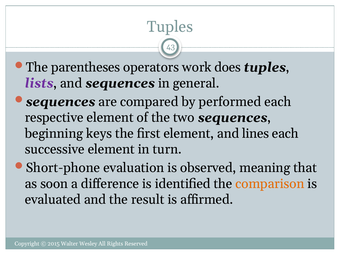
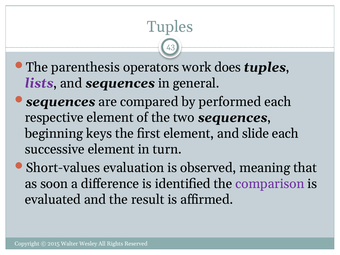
parentheses: parentheses -> parenthesis
lines: lines -> slide
Short-phone: Short-phone -> Short-values
comparison colour: orange -> purple
